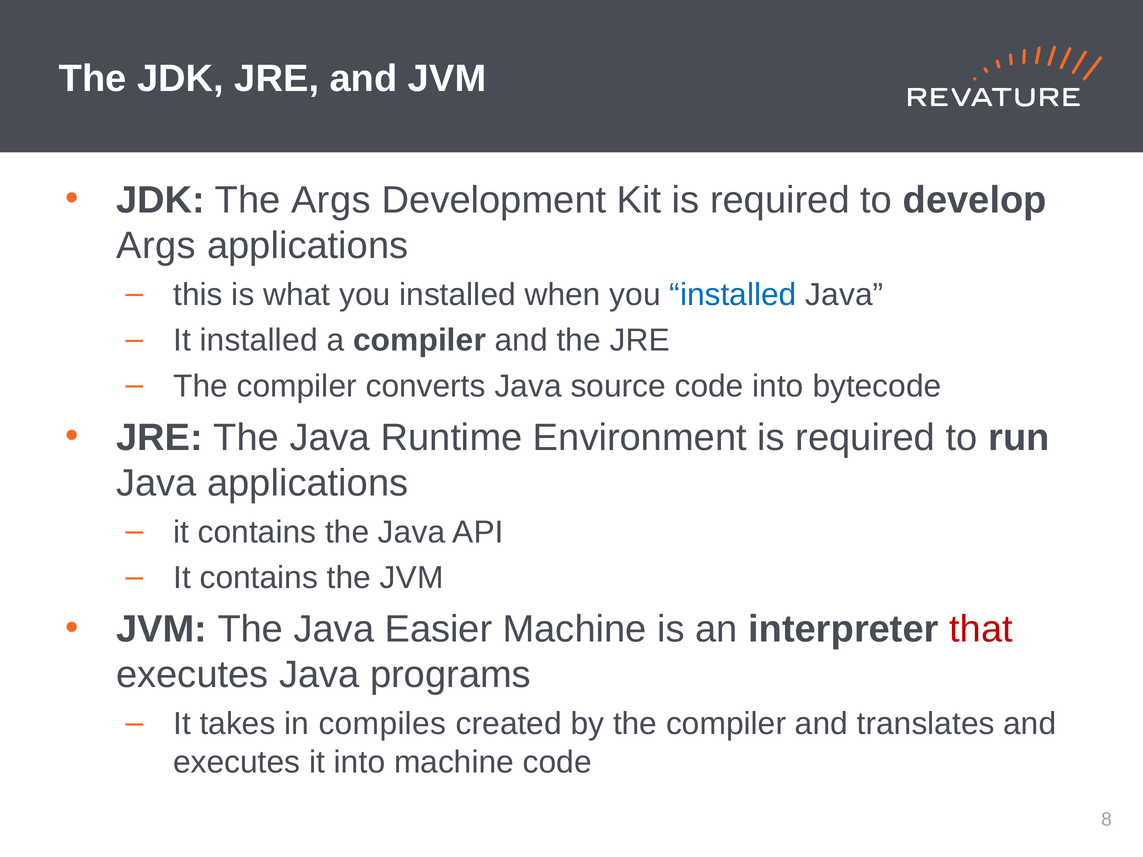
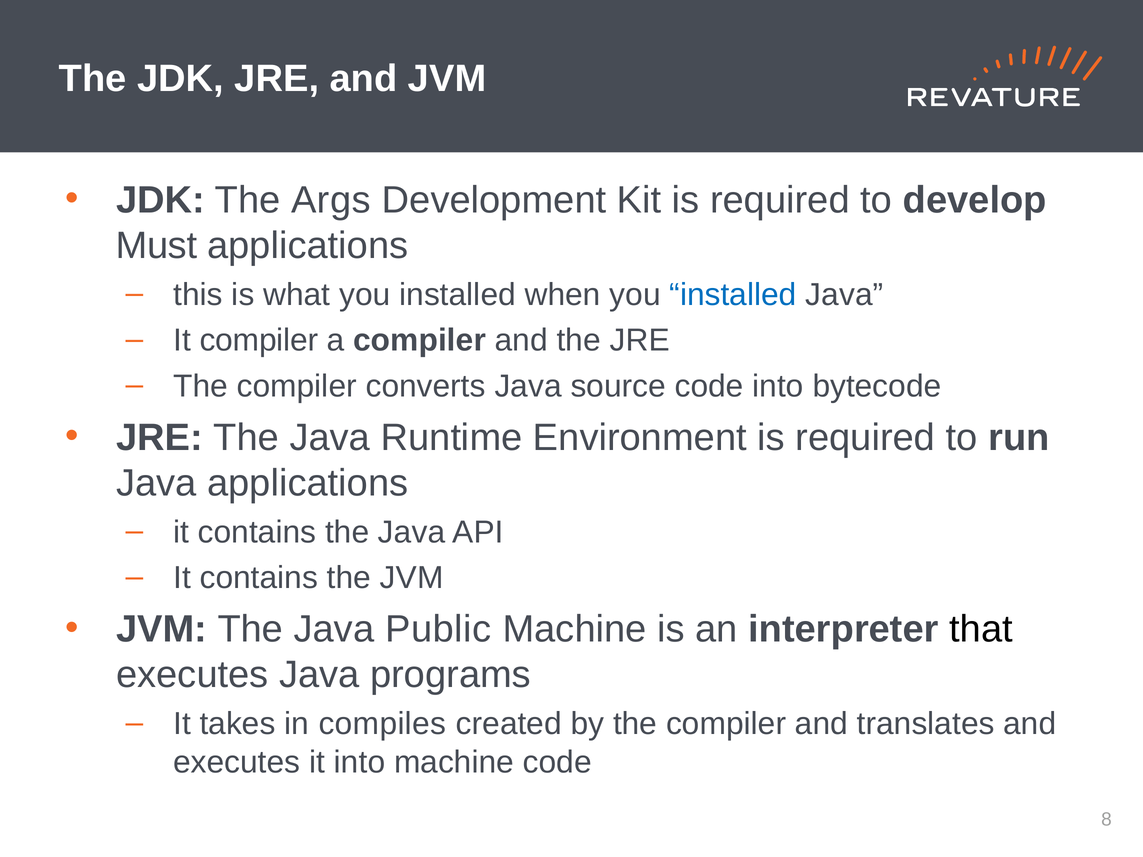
Args at (156, 246): Args -> Must
It installed: installed -> compiler
Easier: Easier -> Public
that colour: red -> black
